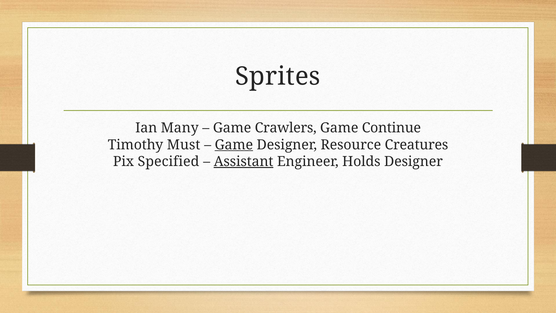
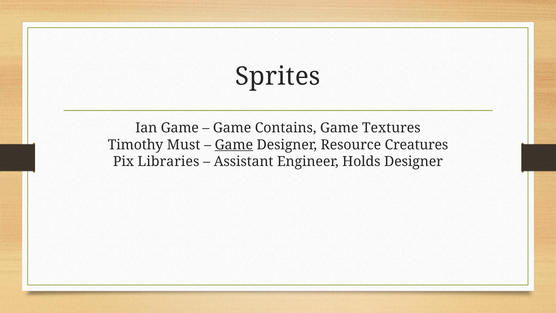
Ian Many: Many -> Game
Crawlers: Crawlers -> Contains
Continue: Continue -> Textures
Specified: Specified -> Libraries
Assistant underline: present -> none
